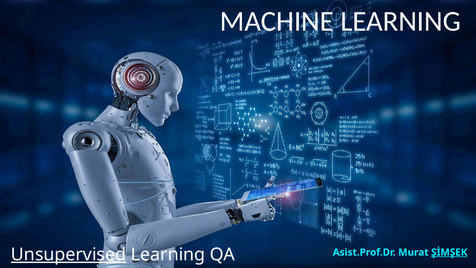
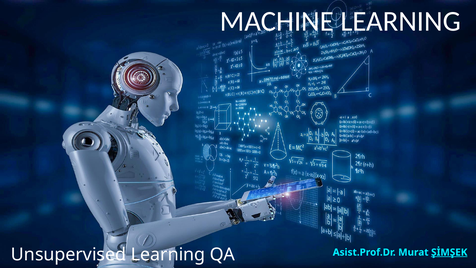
Unsupervised underline: present -> none
